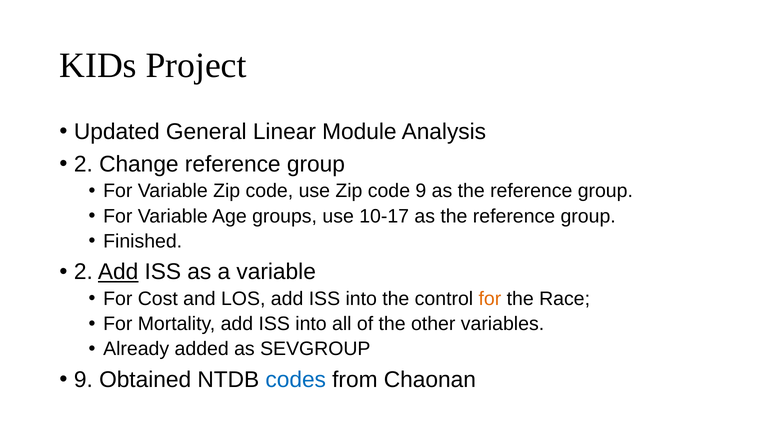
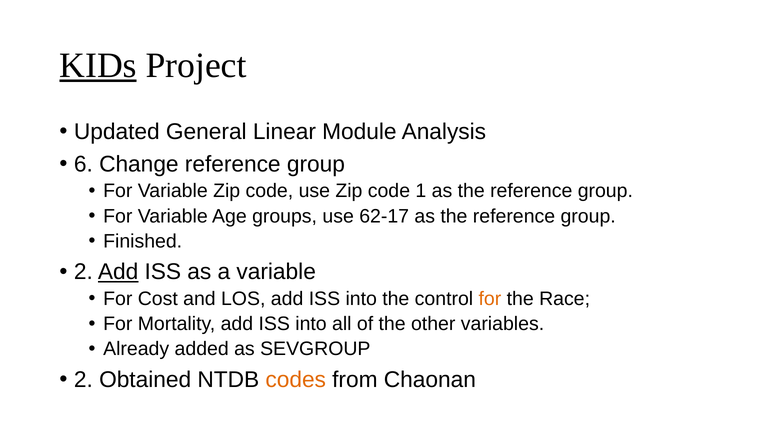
KIDs underline: none -> present
2 at (83, 164): 2 -> 6
code 9: 9 -> 1
10-17: 10-17 -> 62-17
9 at (83, 380): 9 -> 2
codes colour: blue -> orange
